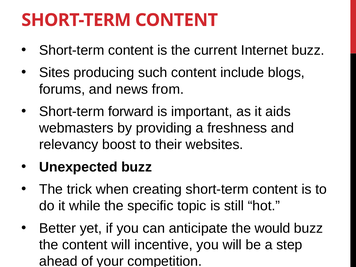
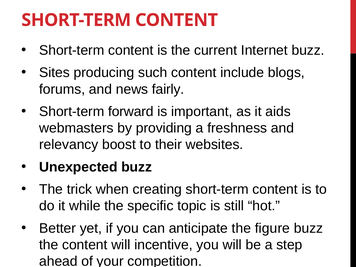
from: from -> fairly
would: would -> figure
